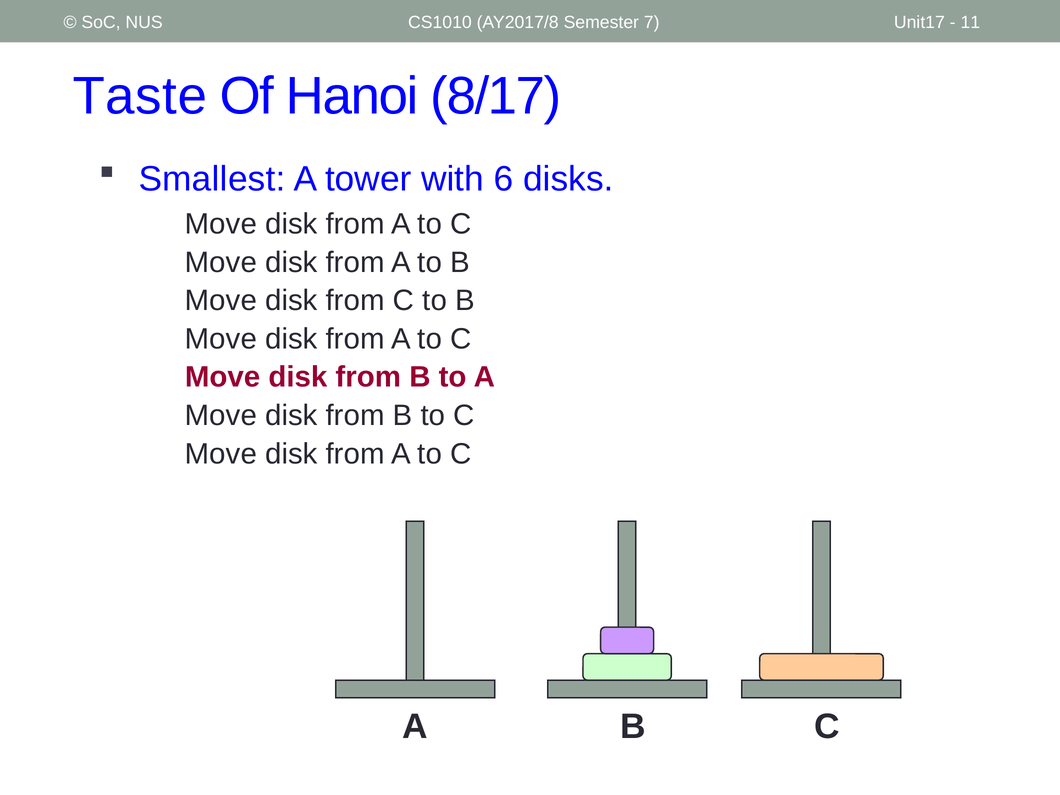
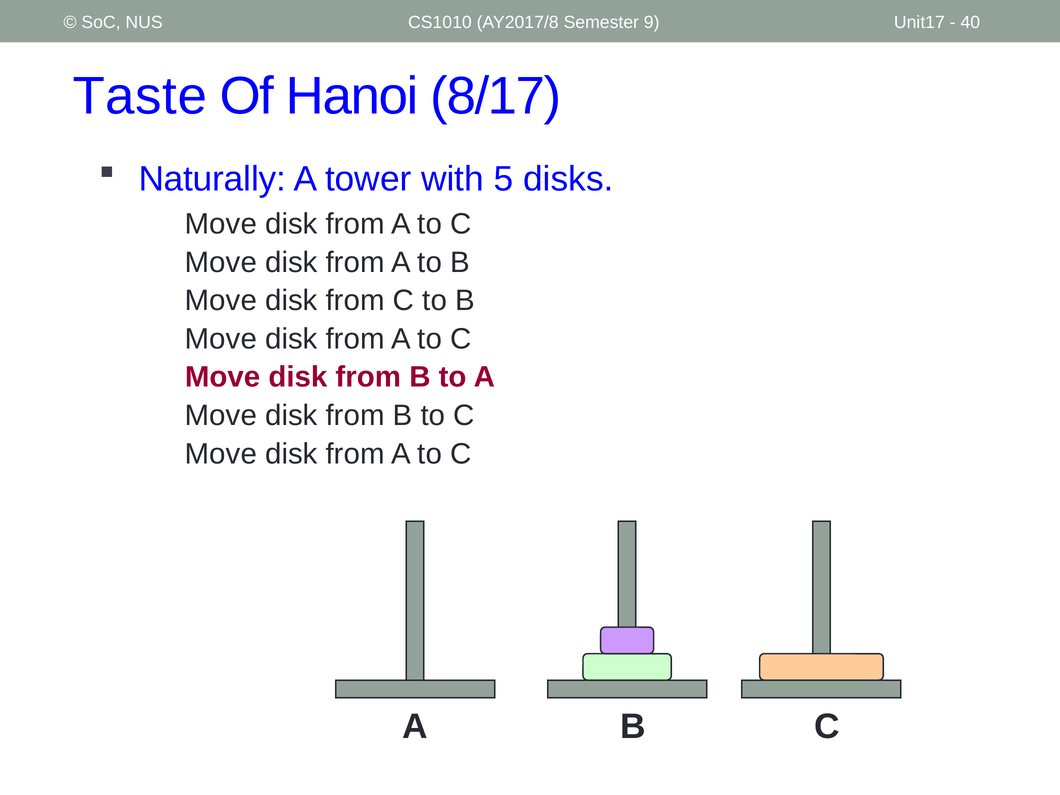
7: 7 -> 9
11: 11 -> 40
Smallest: Smallest -> Naturally
6: 6 -> 5
